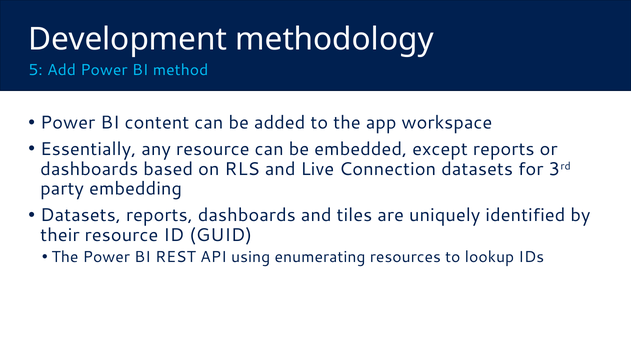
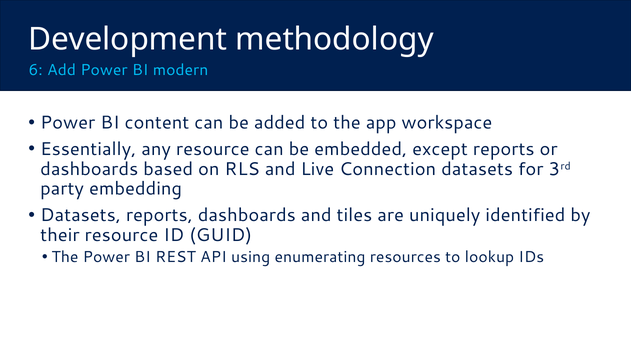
5: 5 -> 6
method: method -> modern
